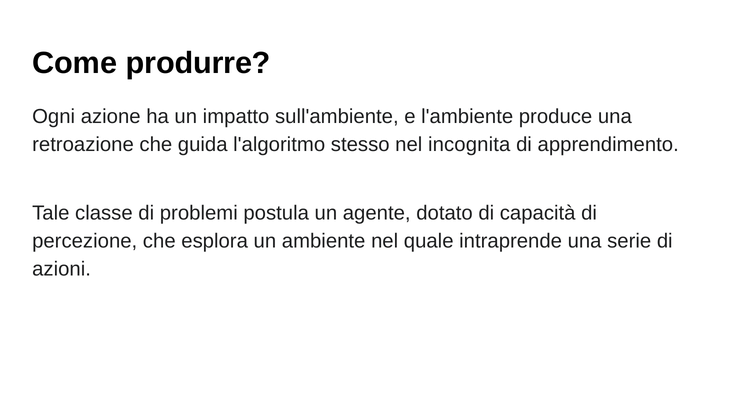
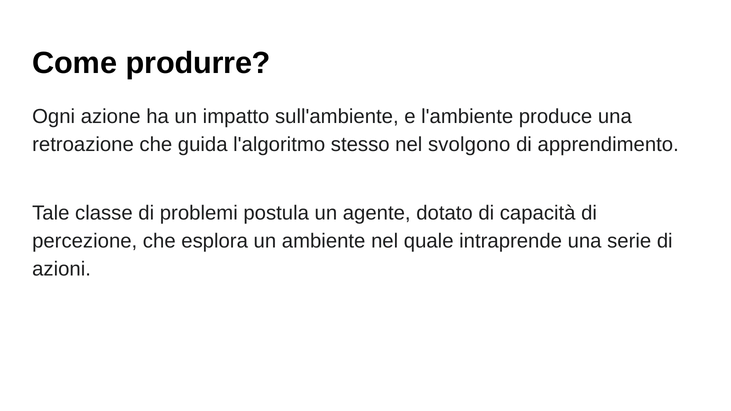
incognita: incognita -> svolgono
